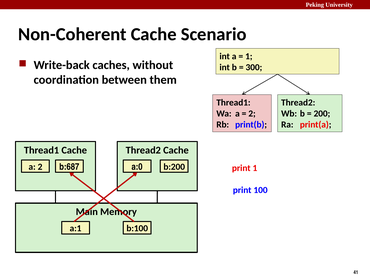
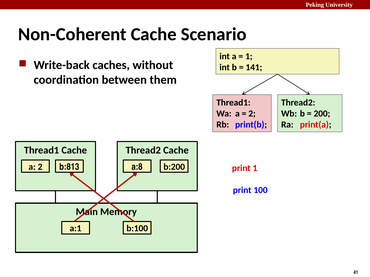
300: 300 -> 141
b:687: b:687 -> b:813
a:0: a:0 -> a:8
